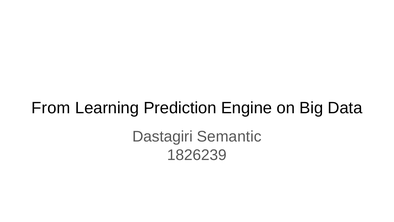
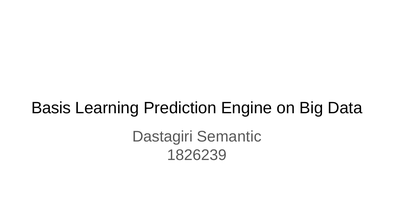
From: From -> Basis
